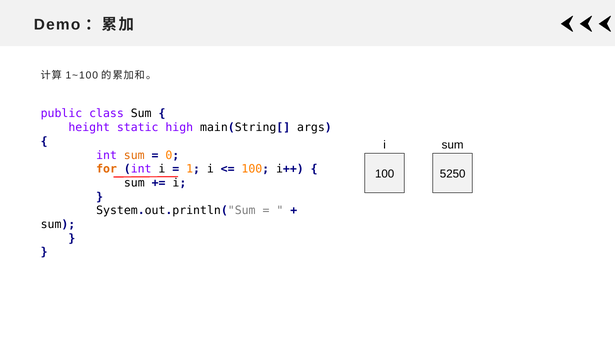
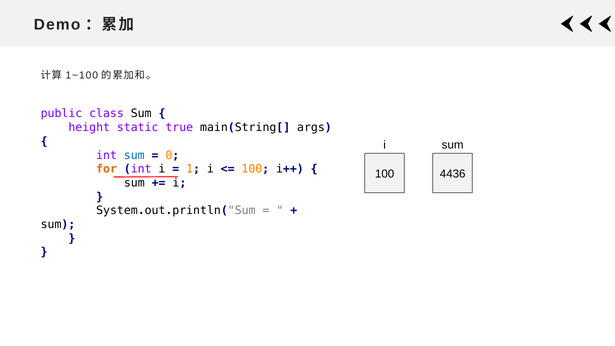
high: high -> true
sum at (134, 155) colour: orange -> blue
5250: 5250 -> 4436
